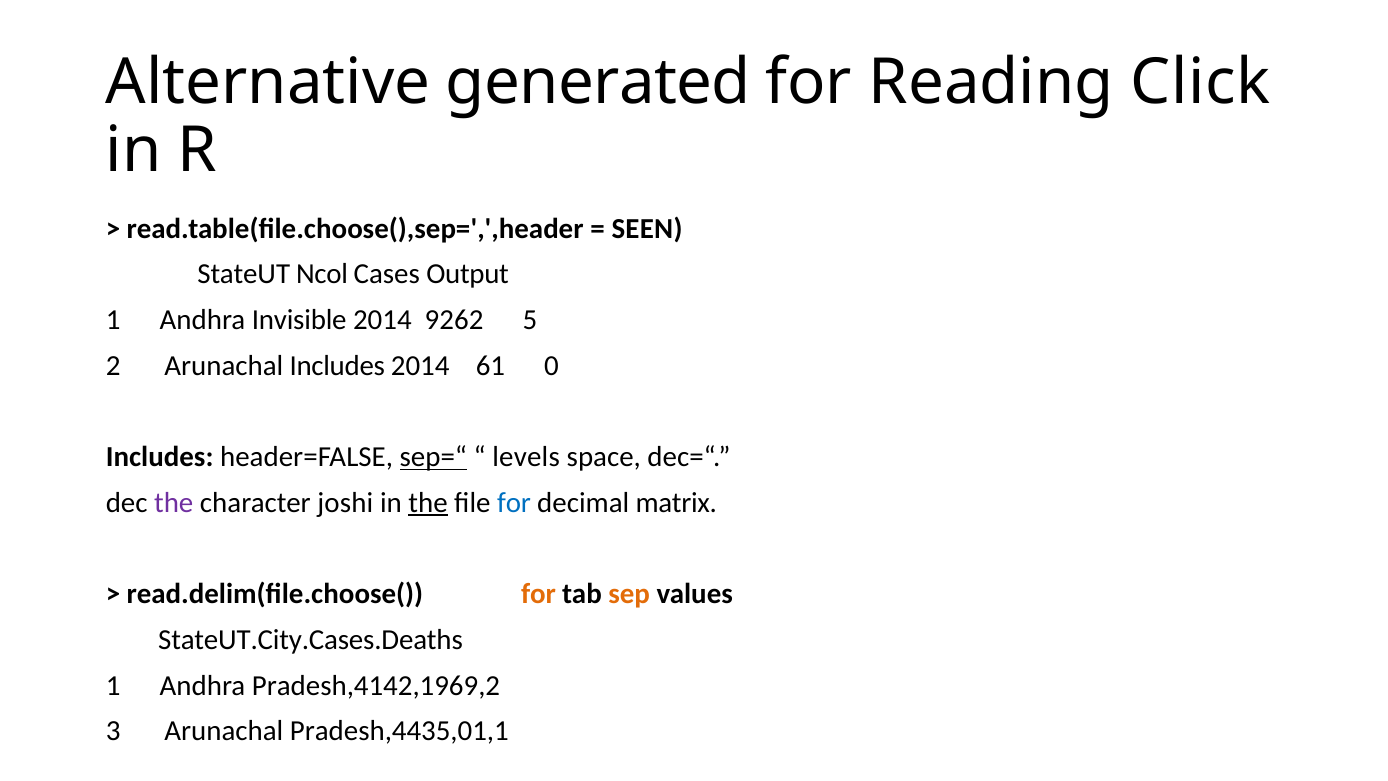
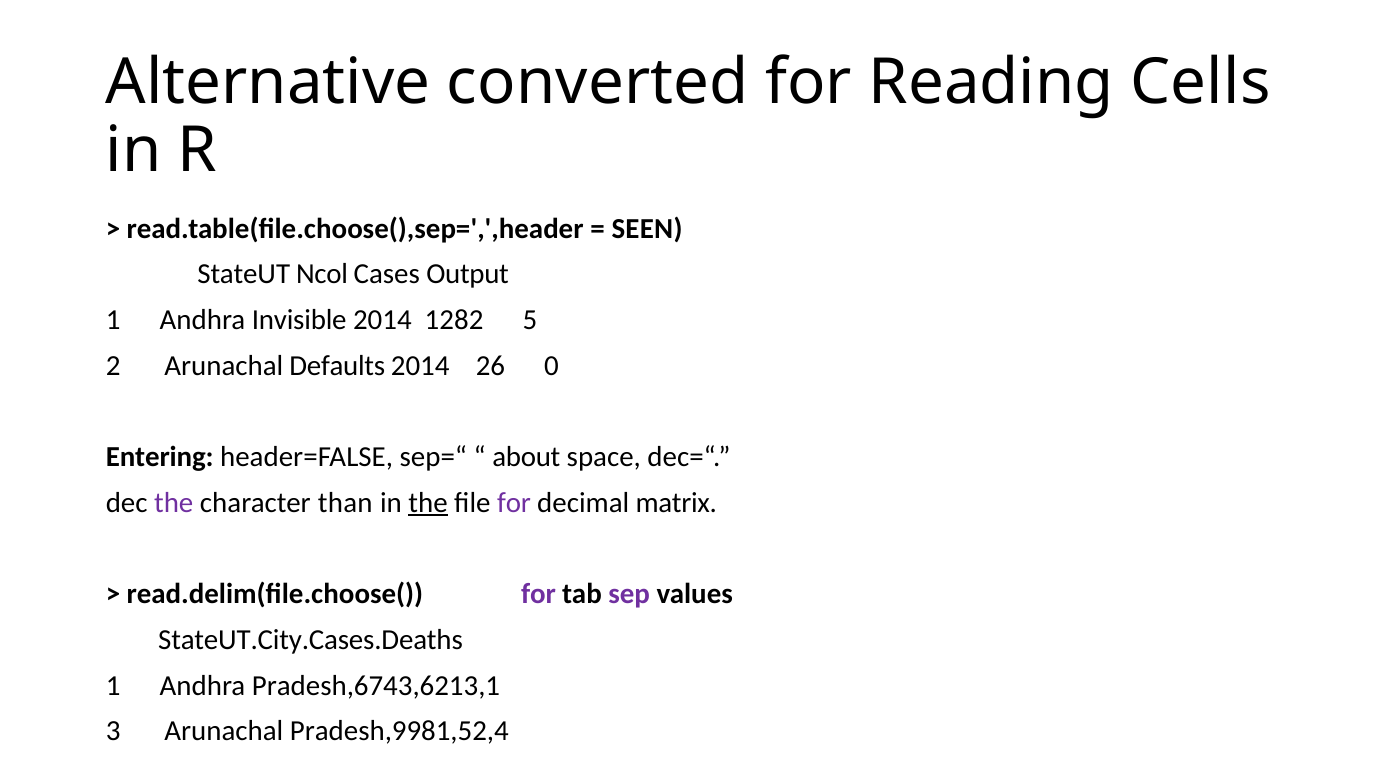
generated: generated -> converted
Click: Click -> Cells
9262: 9262 -> 1282
Arunachal Includes: Includes -> Defaults
61: 61 -> 26
Includes at (160, 457): Includes -> Entering
sep=“ underline: present -> none
levels: levels -> about
joshi: joshi -> than
for at (514, 503) colour: blue -> purple
for at (538, 594) colour: orange -> purple
sep colour: orange -> purple
Pradesh,4142,1969,2: Pradesh,4142,1969,2 -> Pradesh,6743,6213,1
Pradesh,4435,01,1: Pradesh,4435,01,1 -> Pradesh,9981,52,4
